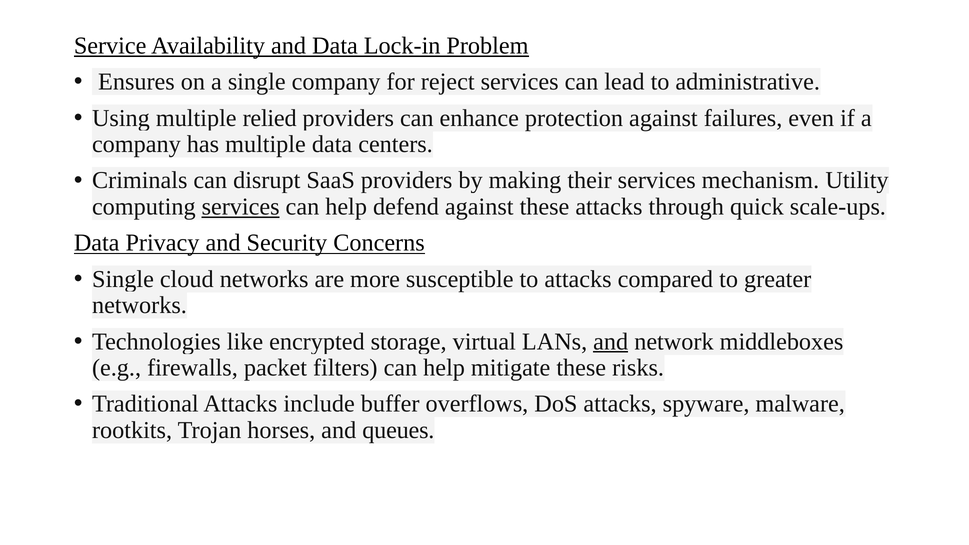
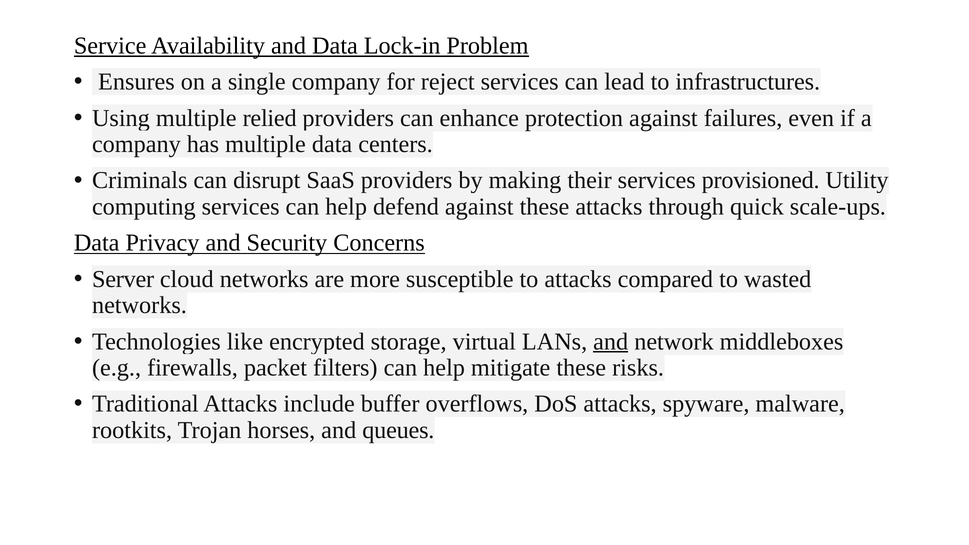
administrative: administrative -> infrastructures
mechanism: mechanism -> provisioned
services at (241, 207) underline: present -> none
Single at (123, 279): Single -> Server
greater: greater -> wasted
